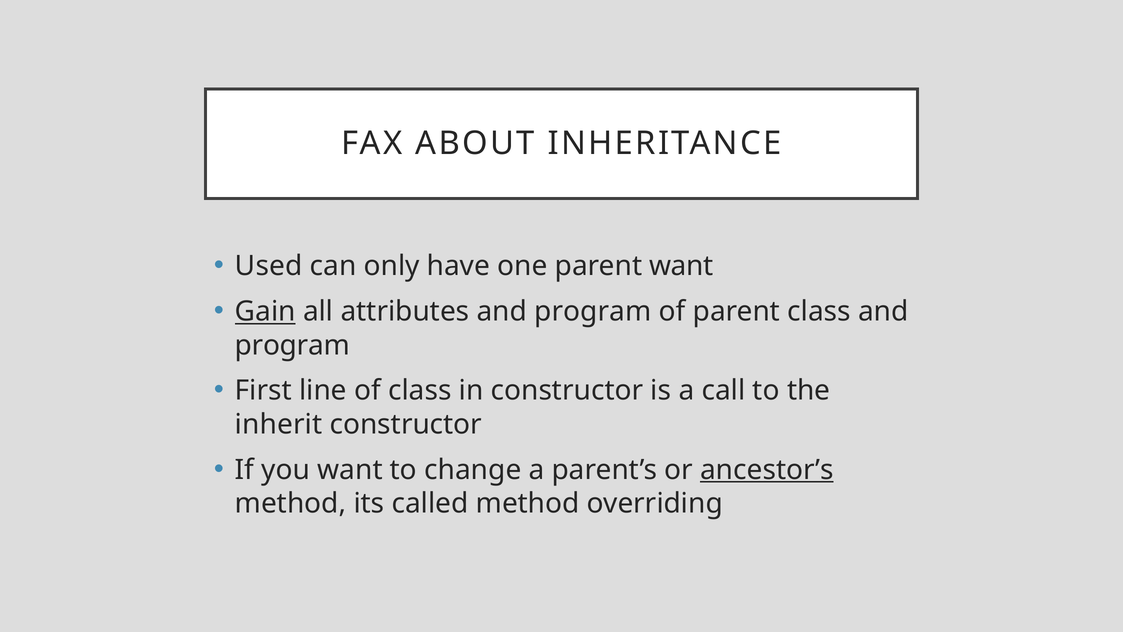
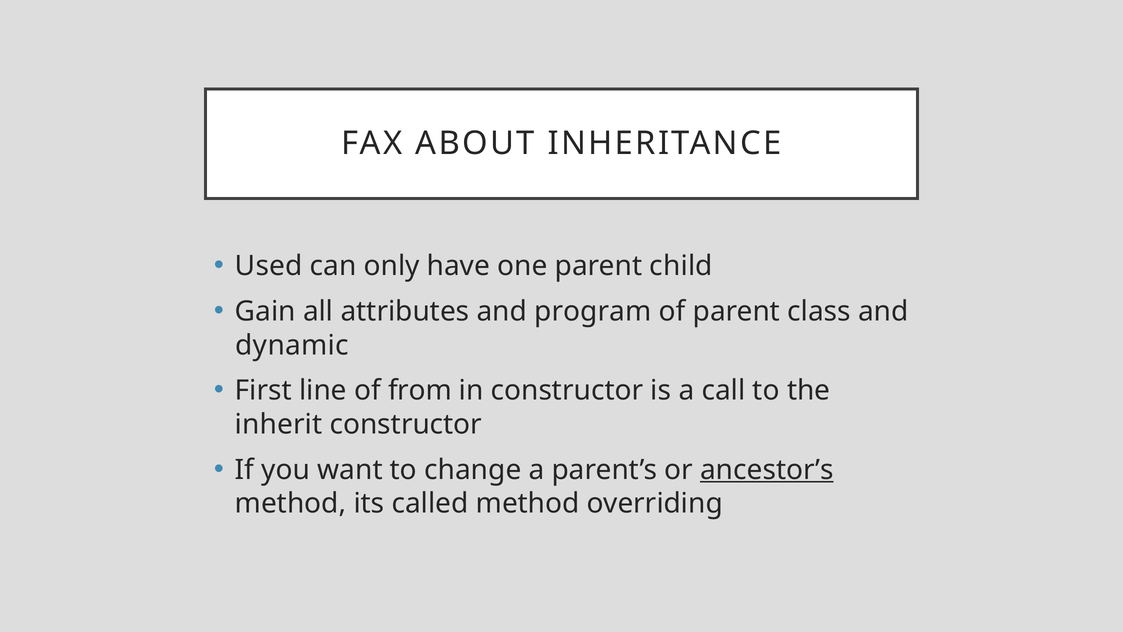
parent want: want -> child
Gain underline: present -> none
program at (292, 345): program -> dynamic
of class: class -> from
